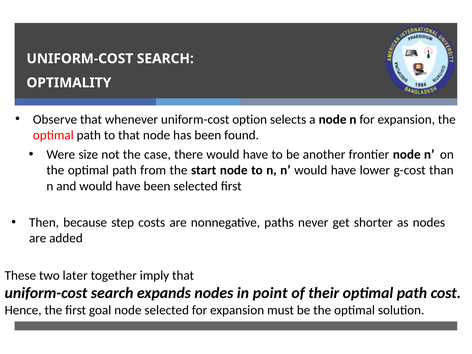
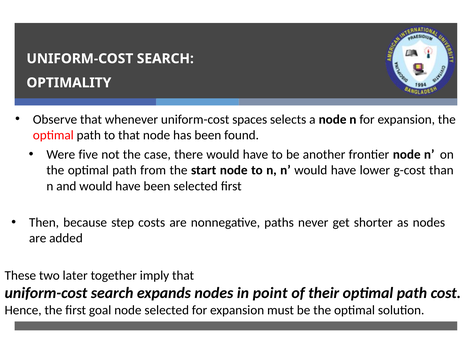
option: option -> spaces
size: size -> five
